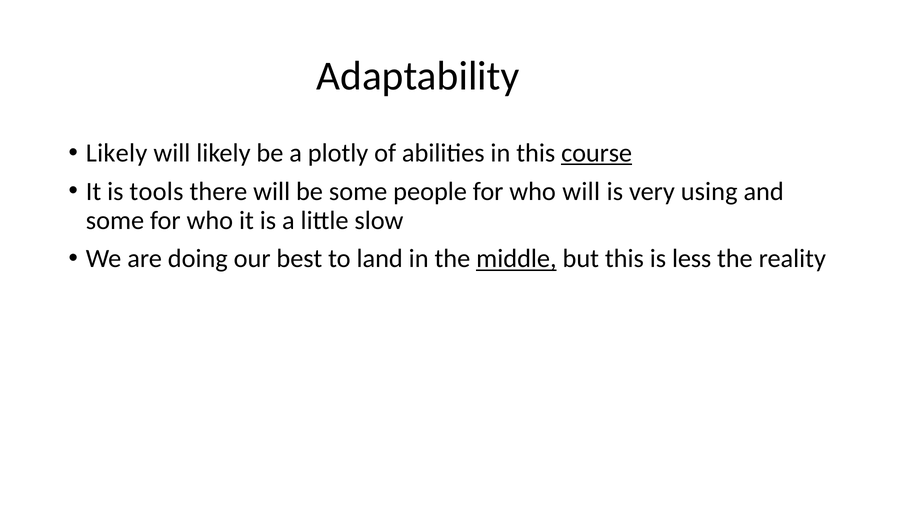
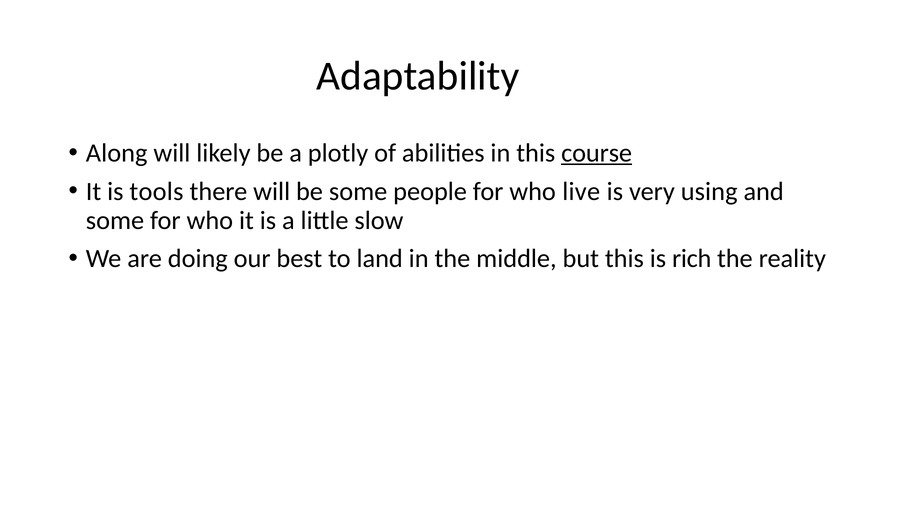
Likely at (117, 153): Likely -> Along
who will: will -> live
middle underline: present -> none
less: less -> rich
